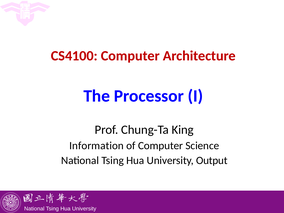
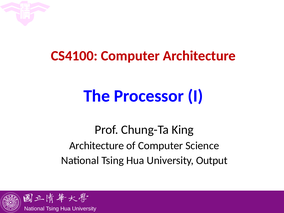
Information at (97, 146): Information -> Architecture
